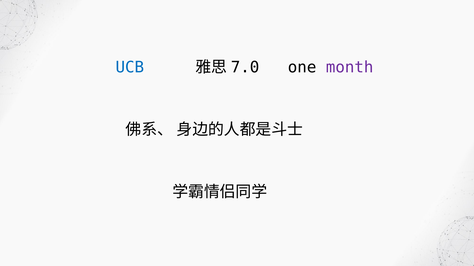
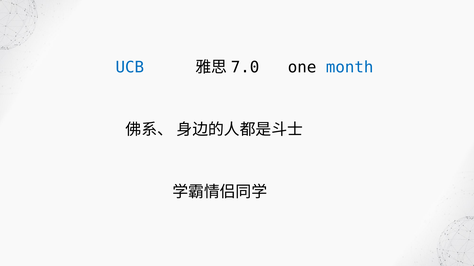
month colour: purple -> blue
